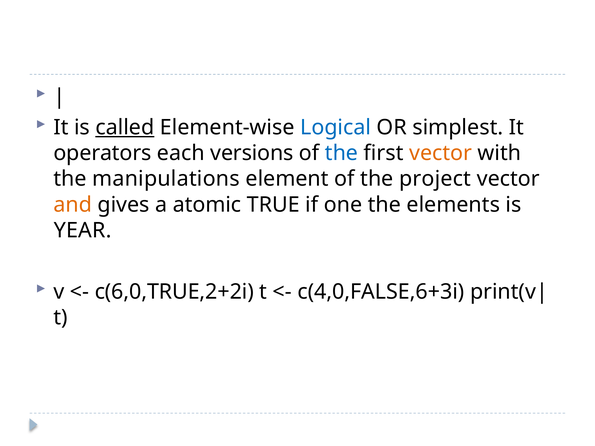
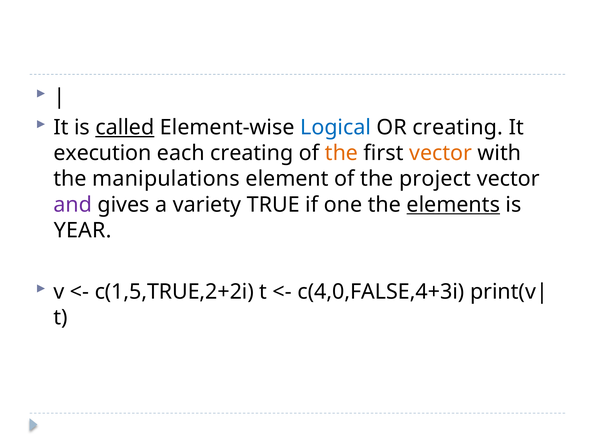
OR simplest: simplest -> creating
operators: operators -> execution
each versions: versions -> creating
the at (341, 153) colour: blue -> orange
and colour: orange -> purple
atomic: atomic -> variety
elements underline: none -> present
c(6,0,TRUE,2+2i: c(6,0,TRUE,2+2i -> c(1,5,TRUE,2+2i
c(4,0,FALSE,6+3i: c(4,0,FALSE,6+3i -> c(4,0,FALSE,4+3i
